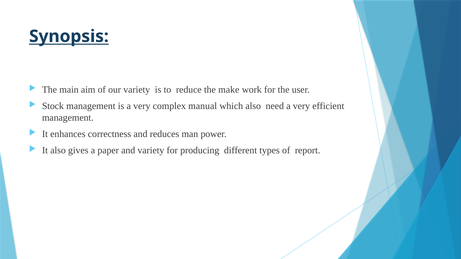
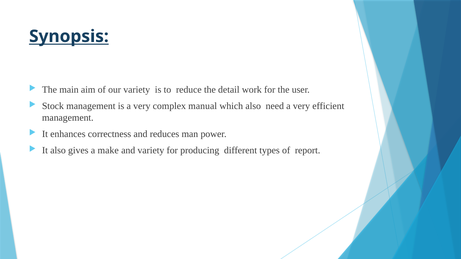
make: make -> detail
paper: paper -> make
